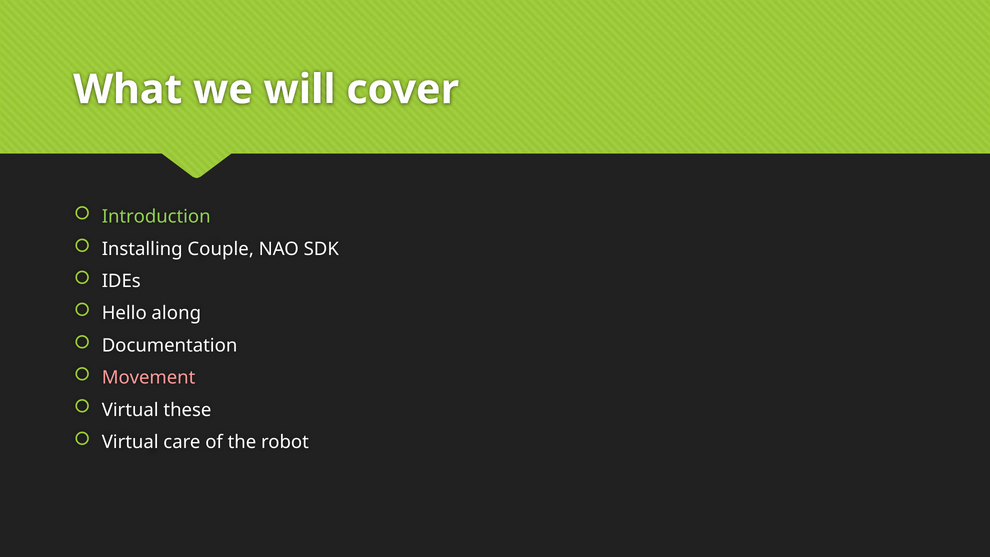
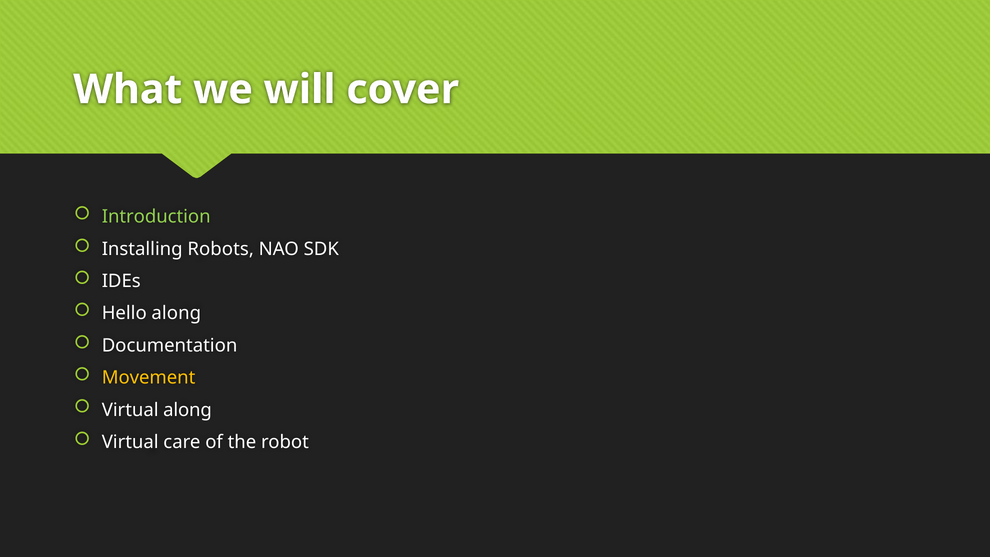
Couple: Couple -> Robots
Movement colour: pink -> yellow
Virtual these: these -> along
